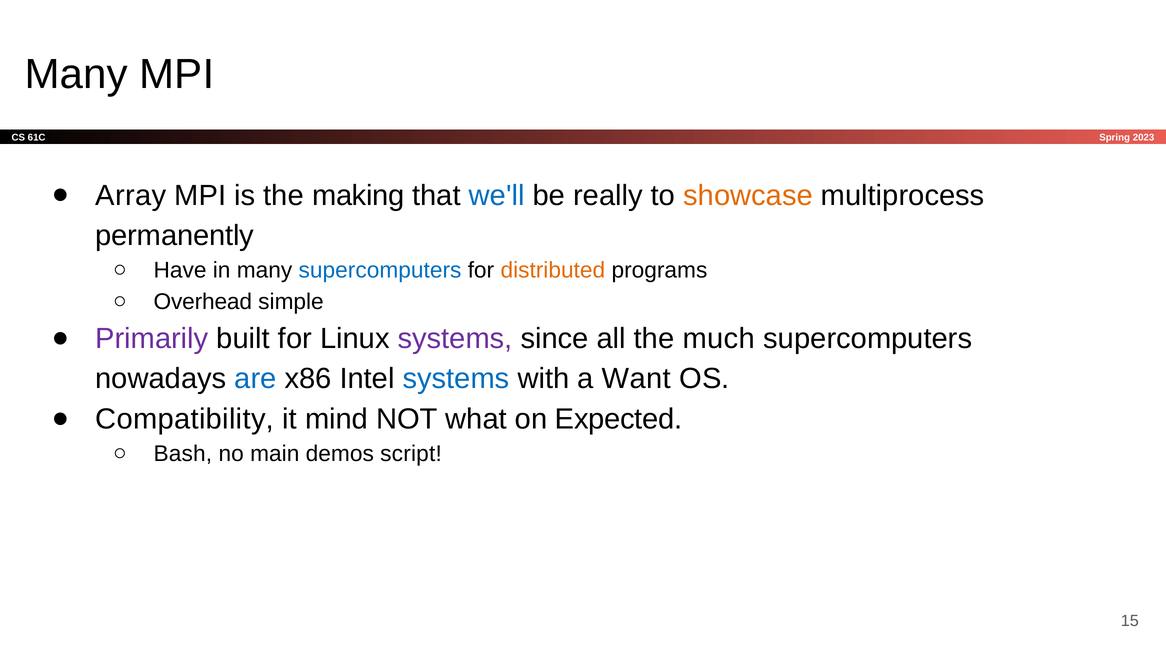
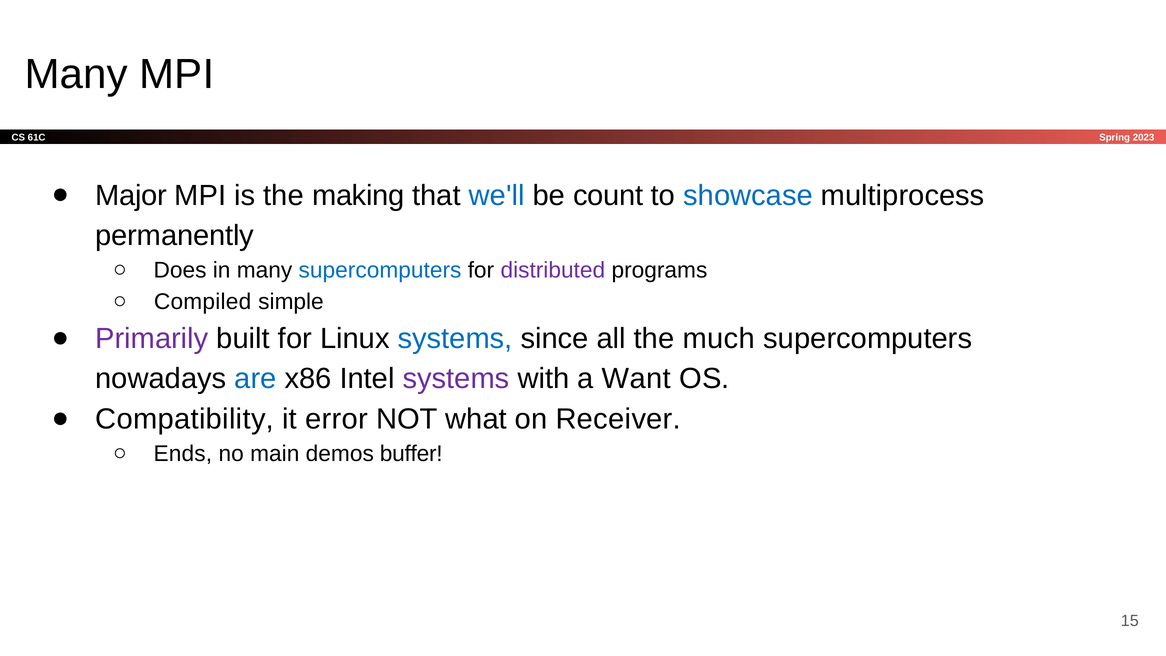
Array: Array -> Major
really: really -> count
showcase colour: orange -> blue
Have: Have -> Does
distributed colour: orange -> purple
Overhead: Overhead -> Compiled
systems at (455, 339) colour: purple -> blue
systems at (456, 379) colour: blue -> purple
mind: mind -> error
Expected: Expected -> Receiver
Bash: Bash -> Ends
script: script -> buffer
